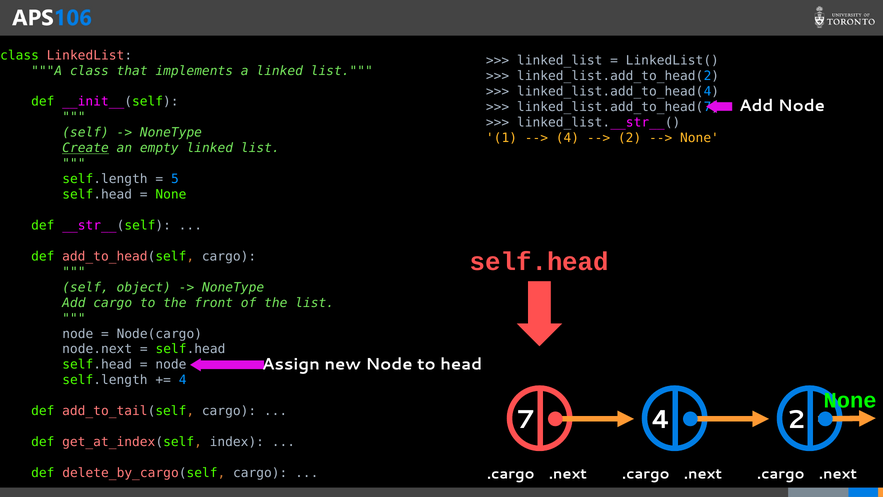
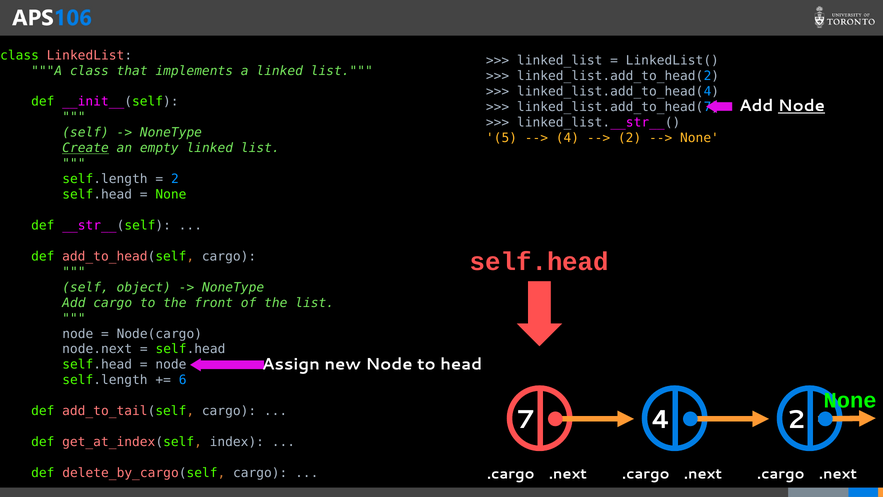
Node at (801, 106) underline: none -> present
1: 1 -> 5
5 at (175, 179): 5 -> 2
4 at (183, 380): 4 -> 6
